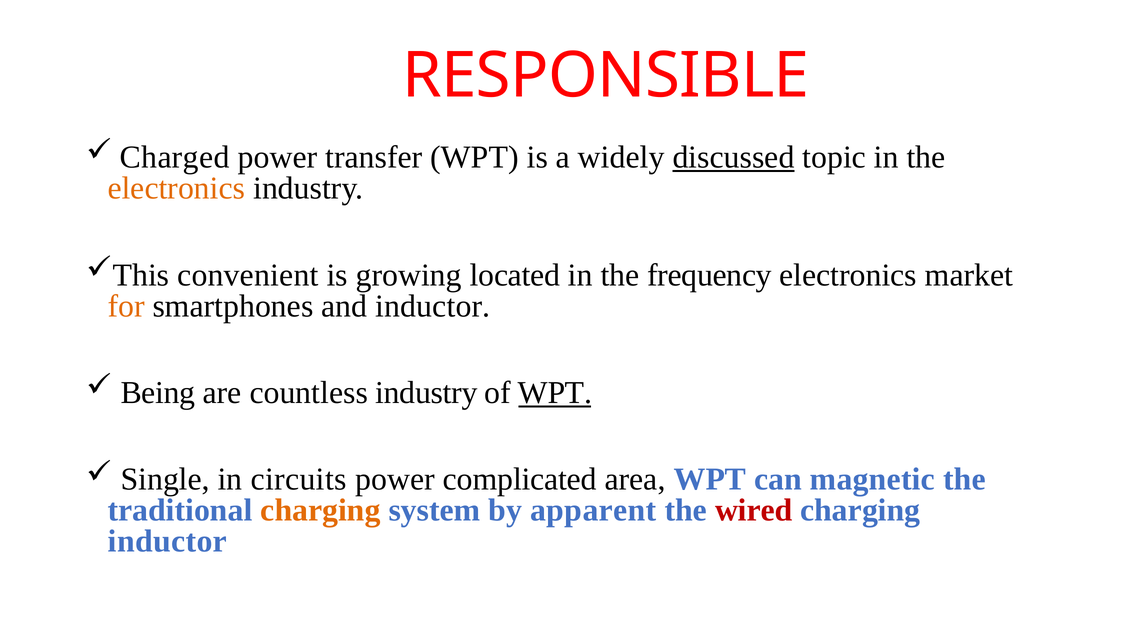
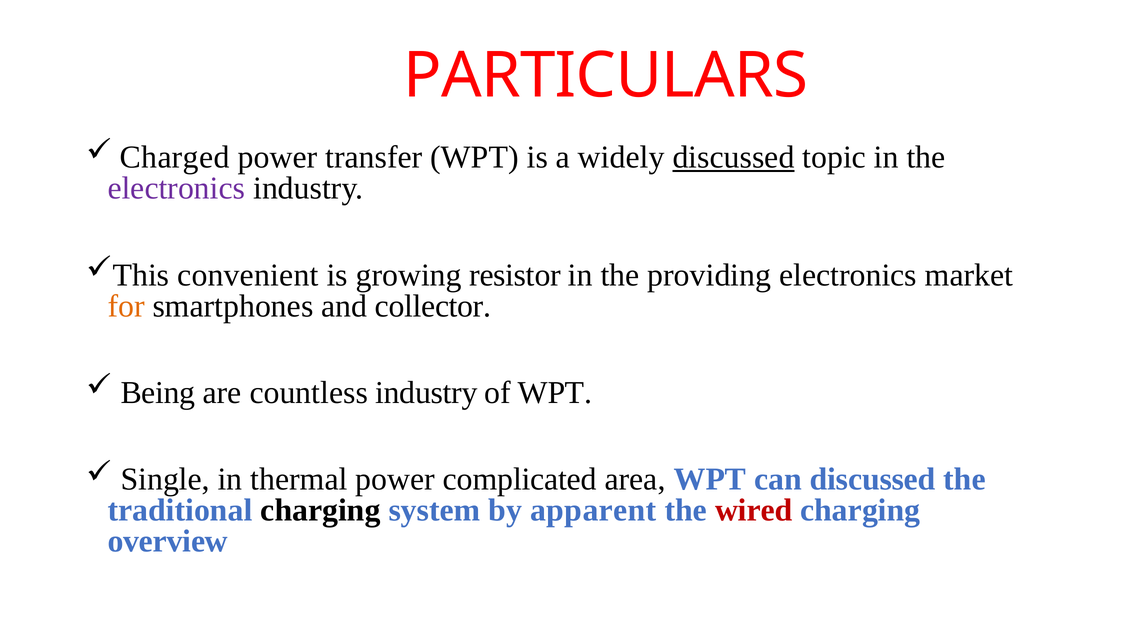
RESPONSIBLE: RESPONSIBLE -> PARTICULARS
electronics at (176, 188) colour: orange -> purple
located: located -> resistor
frequency: frequency -> providing
and inductor: inductor -> collector
WPT at (555, 393) underline: present -> none
circuits: circuits -> thermal
can magnetic: magnetic -> discussed
charging at (321, 510) colour: orange -> black
inductor at (167, 541): inductor -> overview
